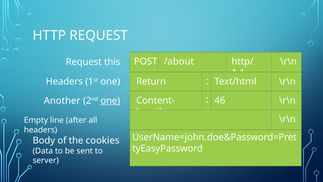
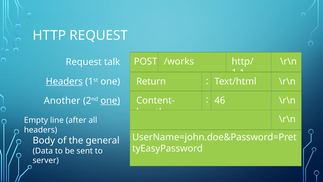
this: this -> talk
/about: /about -> /works
Headers at (64, 81) underline: none -> present
cookies: cookies -> general
